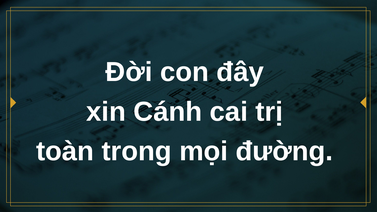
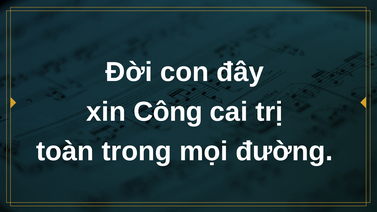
Cánh: Cánh -> Công
